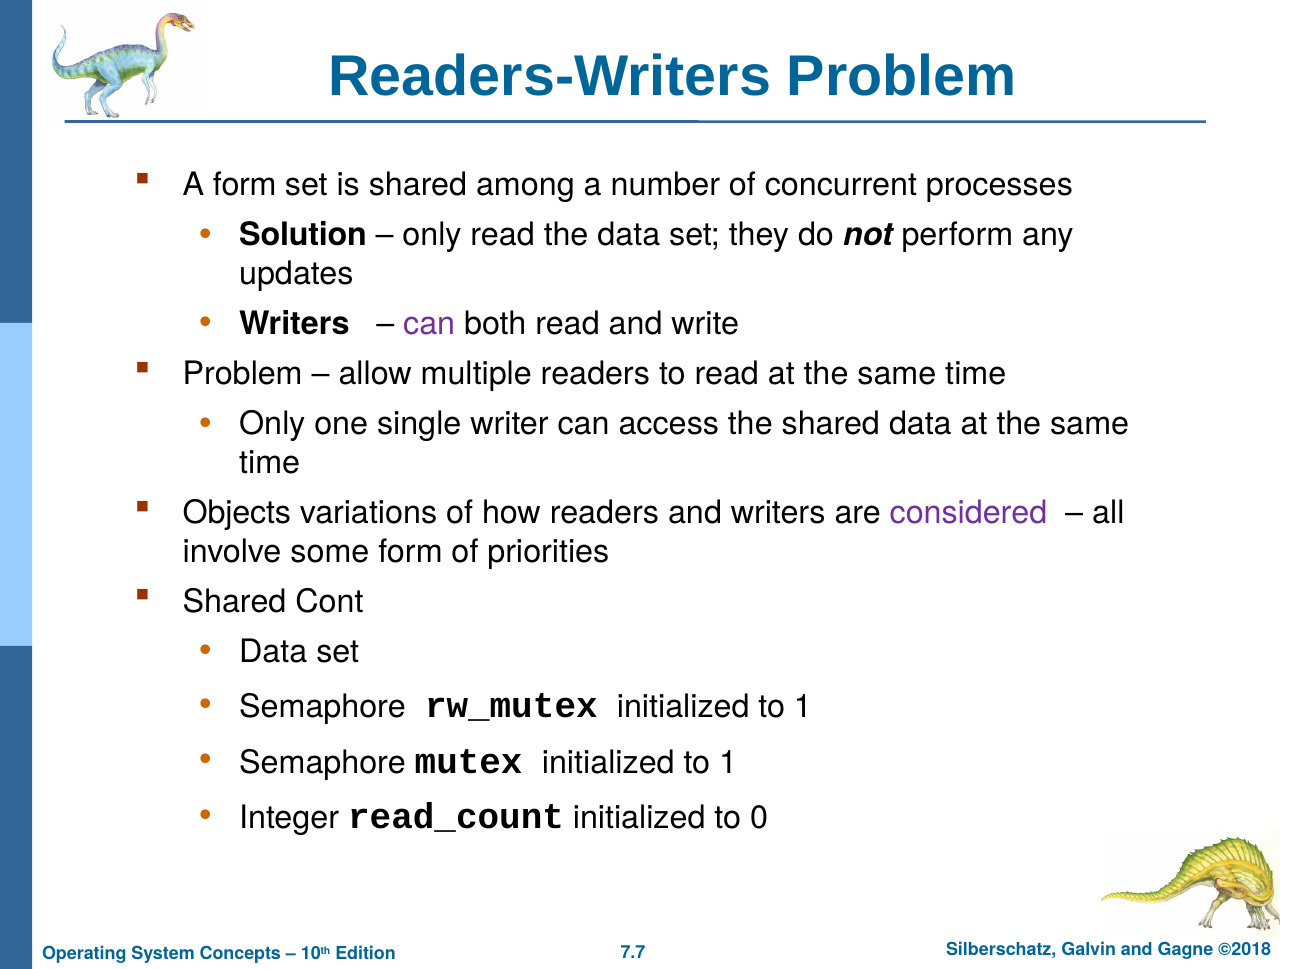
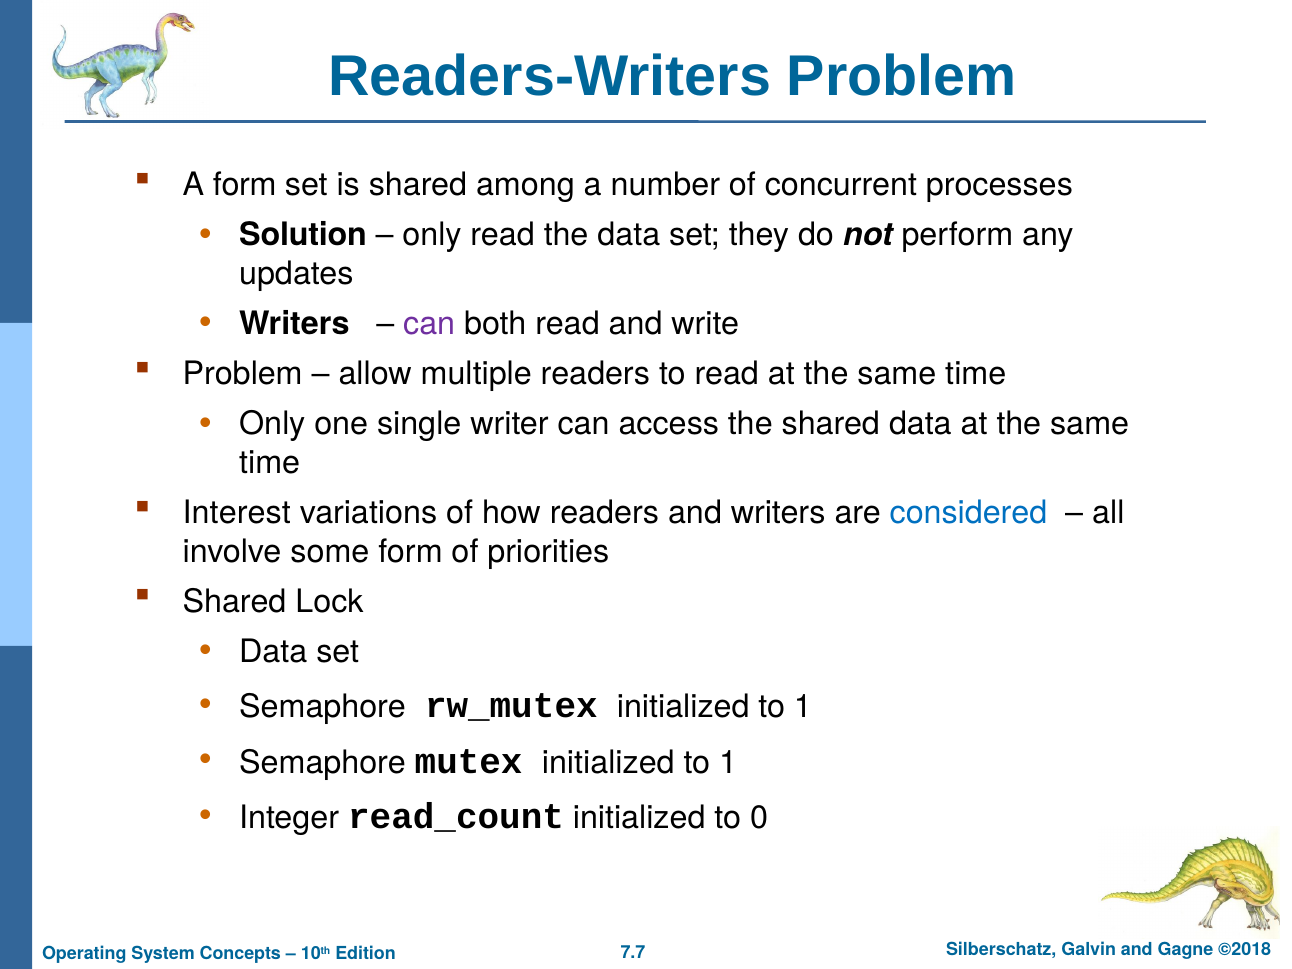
Objects: Objects -> Interest
considered colour: purple -> blue
Cont: Cont -> Lock
